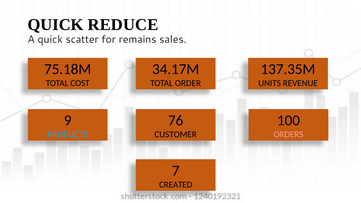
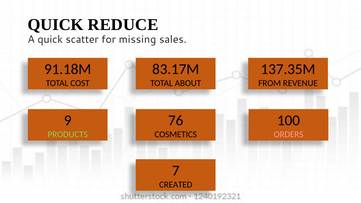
remains: remains -> missing
75.18M: 75.18M -> 91.18M
34.17M: 34.17M -> 83.17M
ORDER: ORDER -> ABOUT
UNITS: UNITS -> FROM
PRODUCTS colour: light blue -> light green
CUSTOMER: CUSTOMER -> COSMETICS
